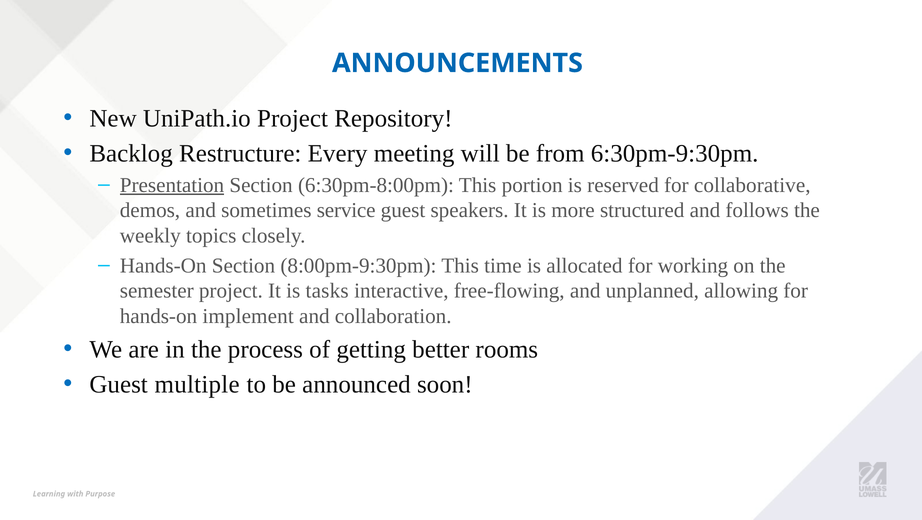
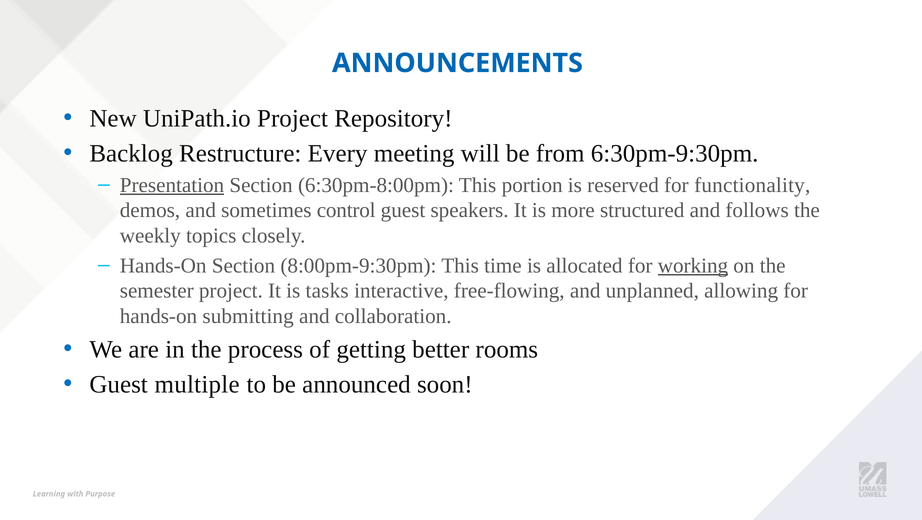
collaborative: collaborative -> functionality
service: service -> control
working underline: none -> present
implement: implement -> submitting
